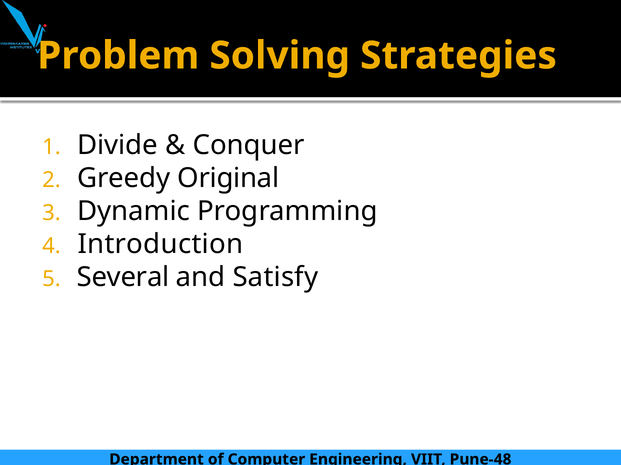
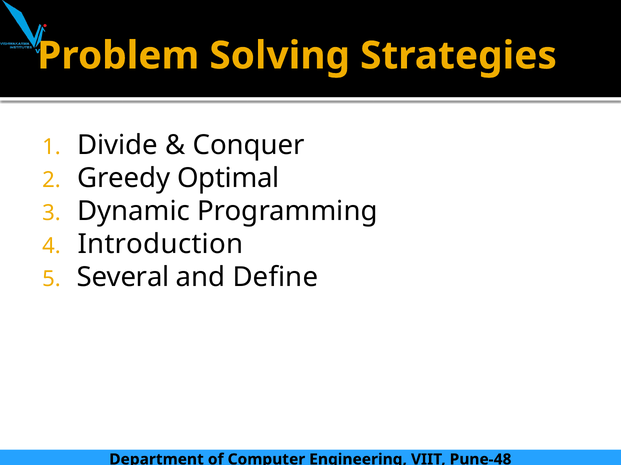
Original: Original -> Optimal
Satisfy: Satisfy -> Define
